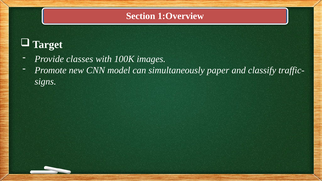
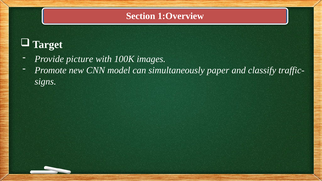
classes: classes -> picture
